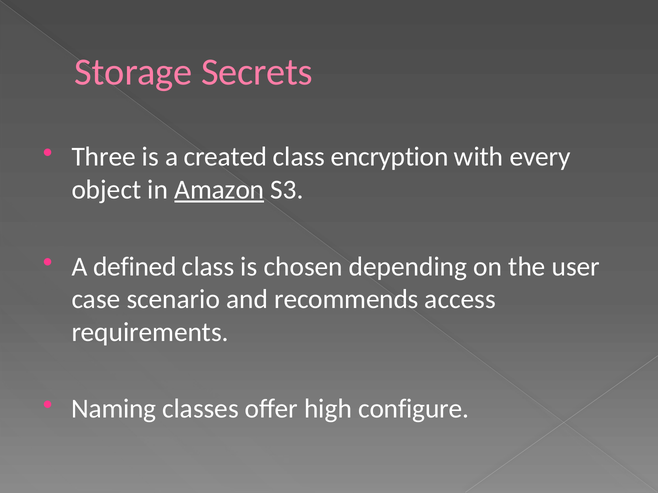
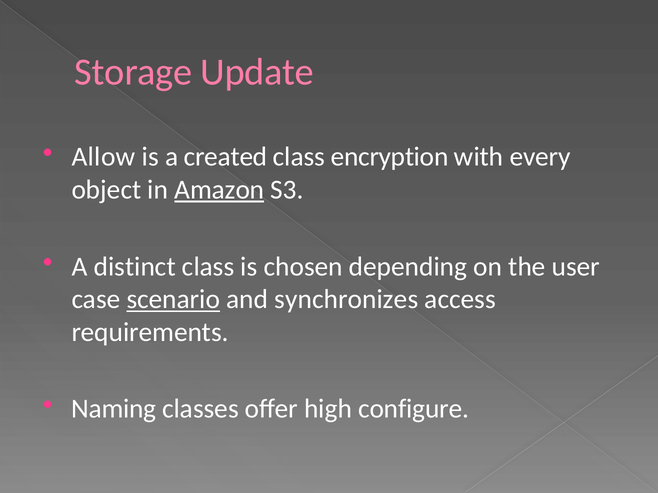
Secrets: Secrets -> Update
Three: Three -> Allow
defined: defined -> distinct
scenario underline: none -> present
recommends: recommends -> synchronizes
